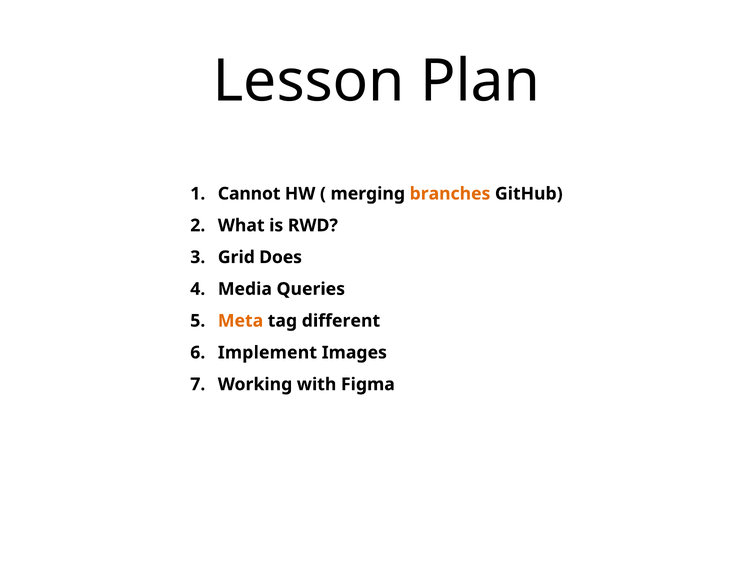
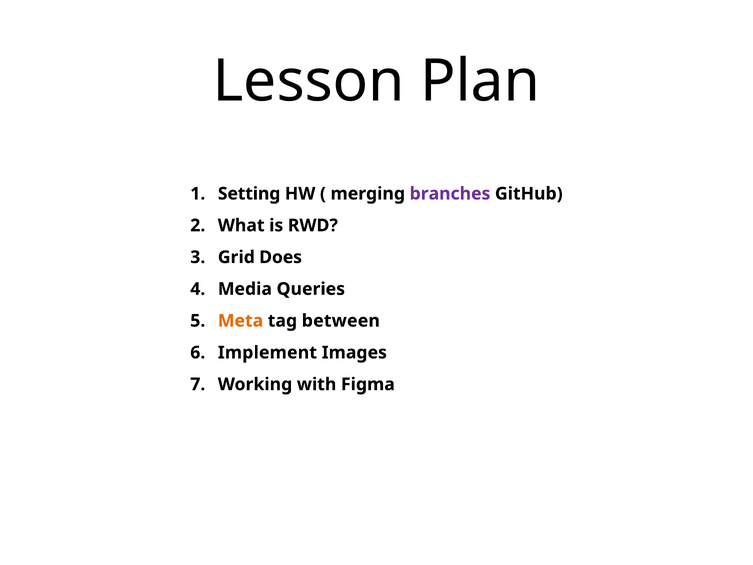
Cannot: Cannot -> Setting
branches colour: orange -> purple
different: different -> between
